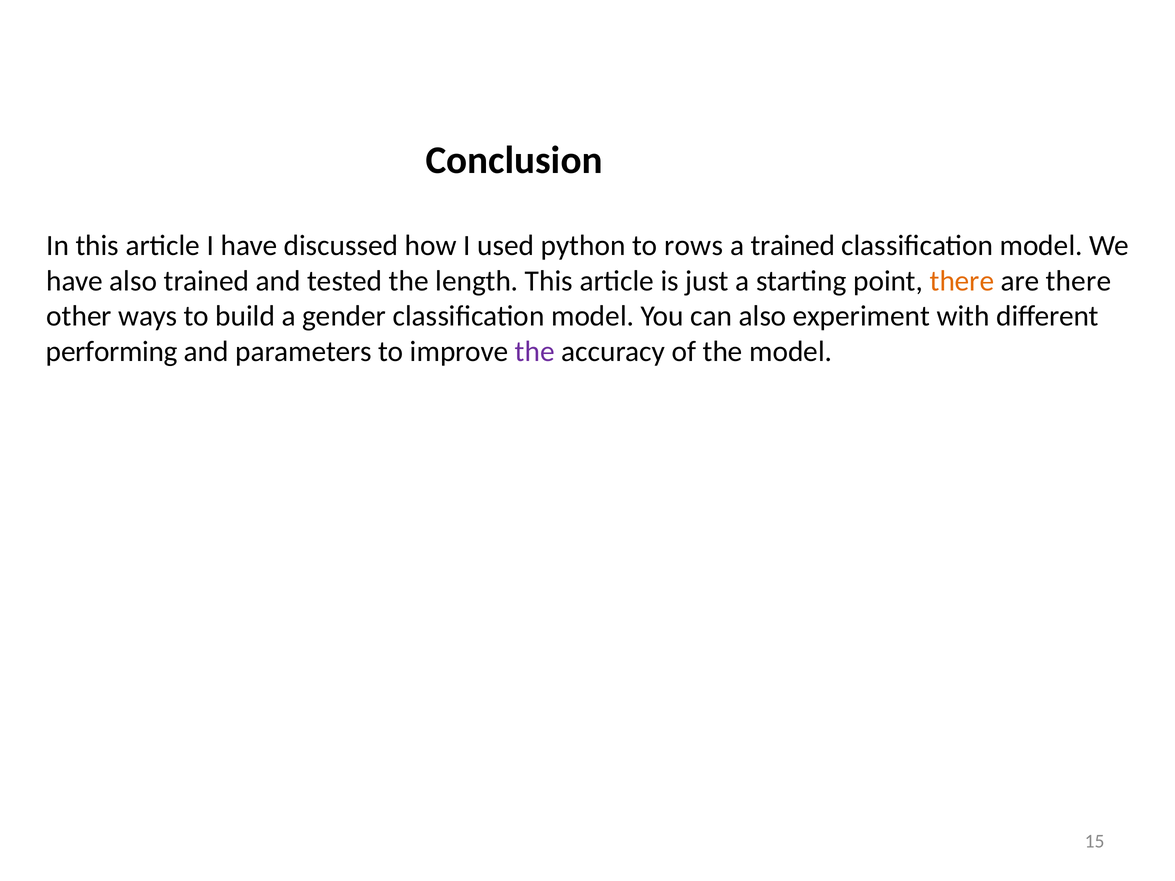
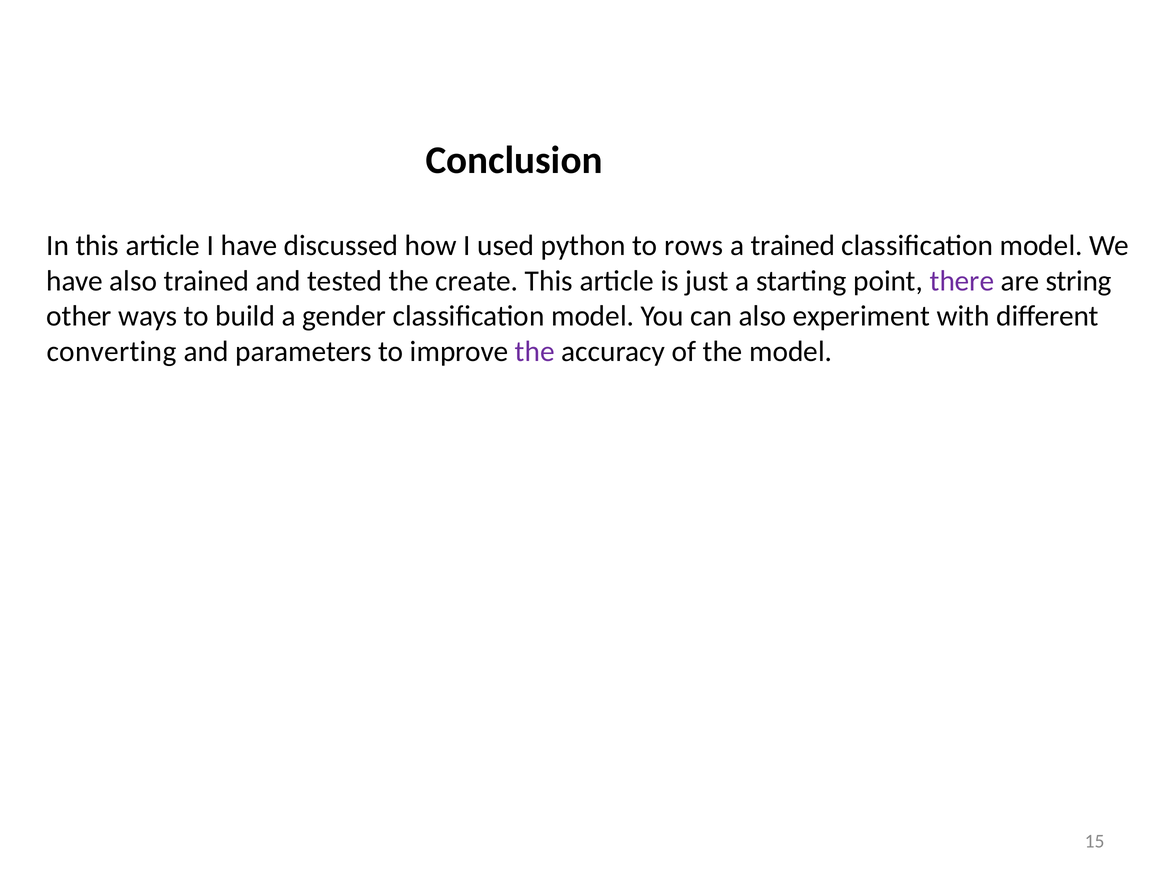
length: length -> create
there at (962, 281) colour: orange -> purple
are there: there -> string
performing: performing -> converting
